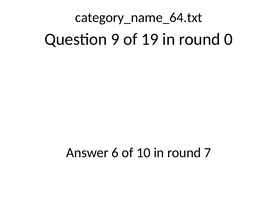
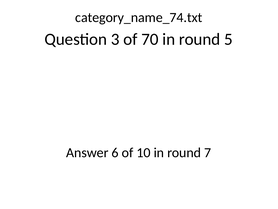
category_name_64.txt: category_name_64.txt -> category_name_74.txt
9: 9 -> 3
19: 19 -> 70
0: 0 -> 5
